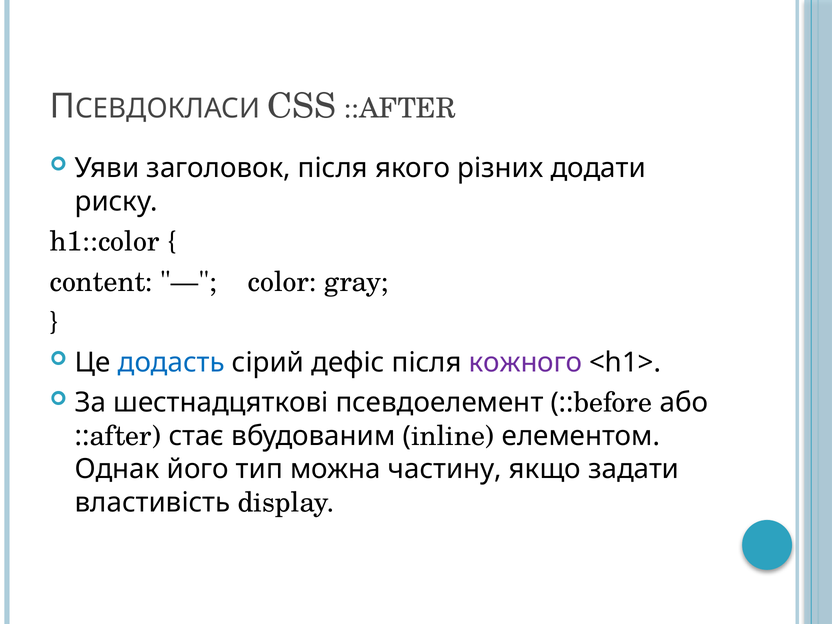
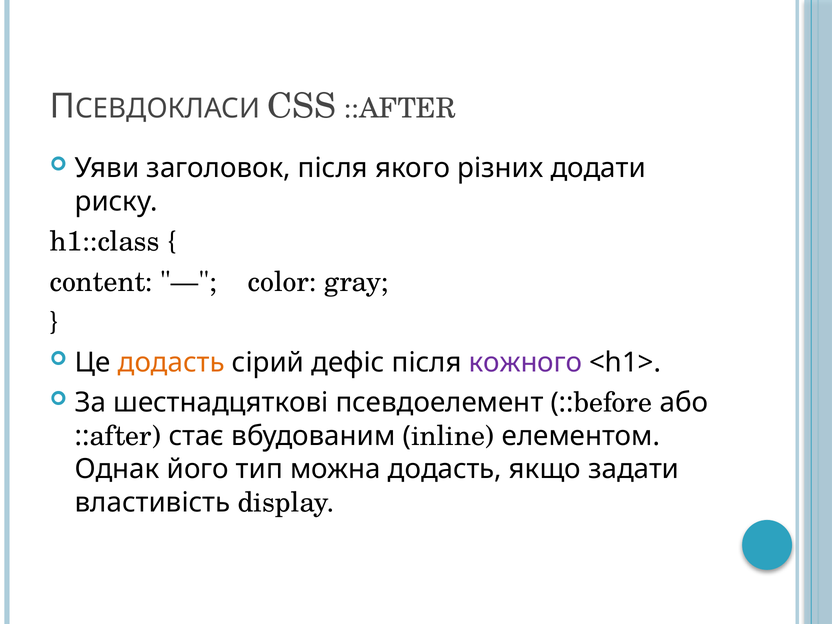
h1::color: h1::color -> h1::class
додасть at (171, 362) colour: blue -> orange
можна частину: частину -> додасть
